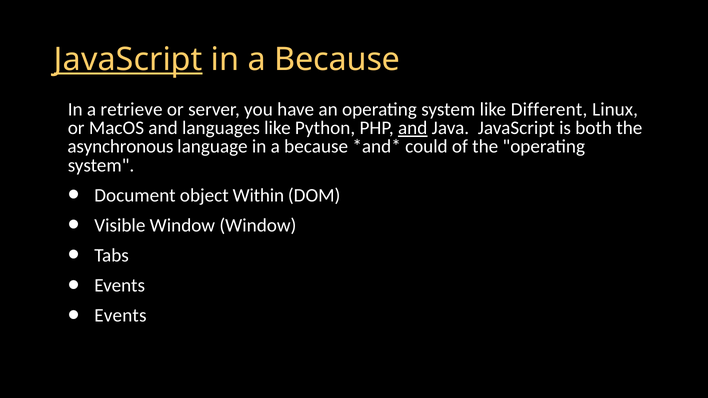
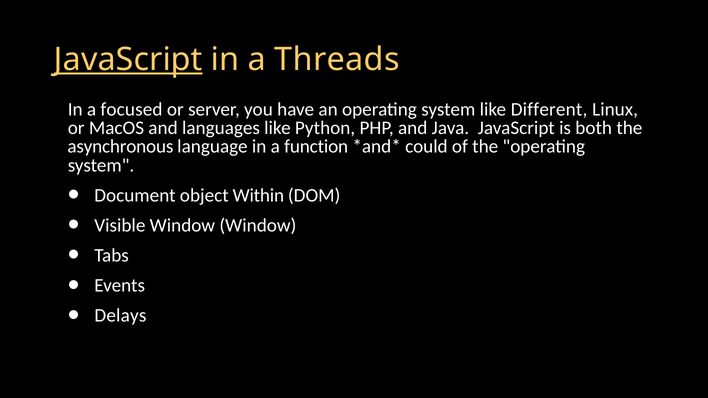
Because at (337, 59): Because -> Threads
retrieve: retrieve -> focused
and at (413, 128) underline: present -> none
language in a because: because -> function
Events at (120, 316): Events -> Delays
